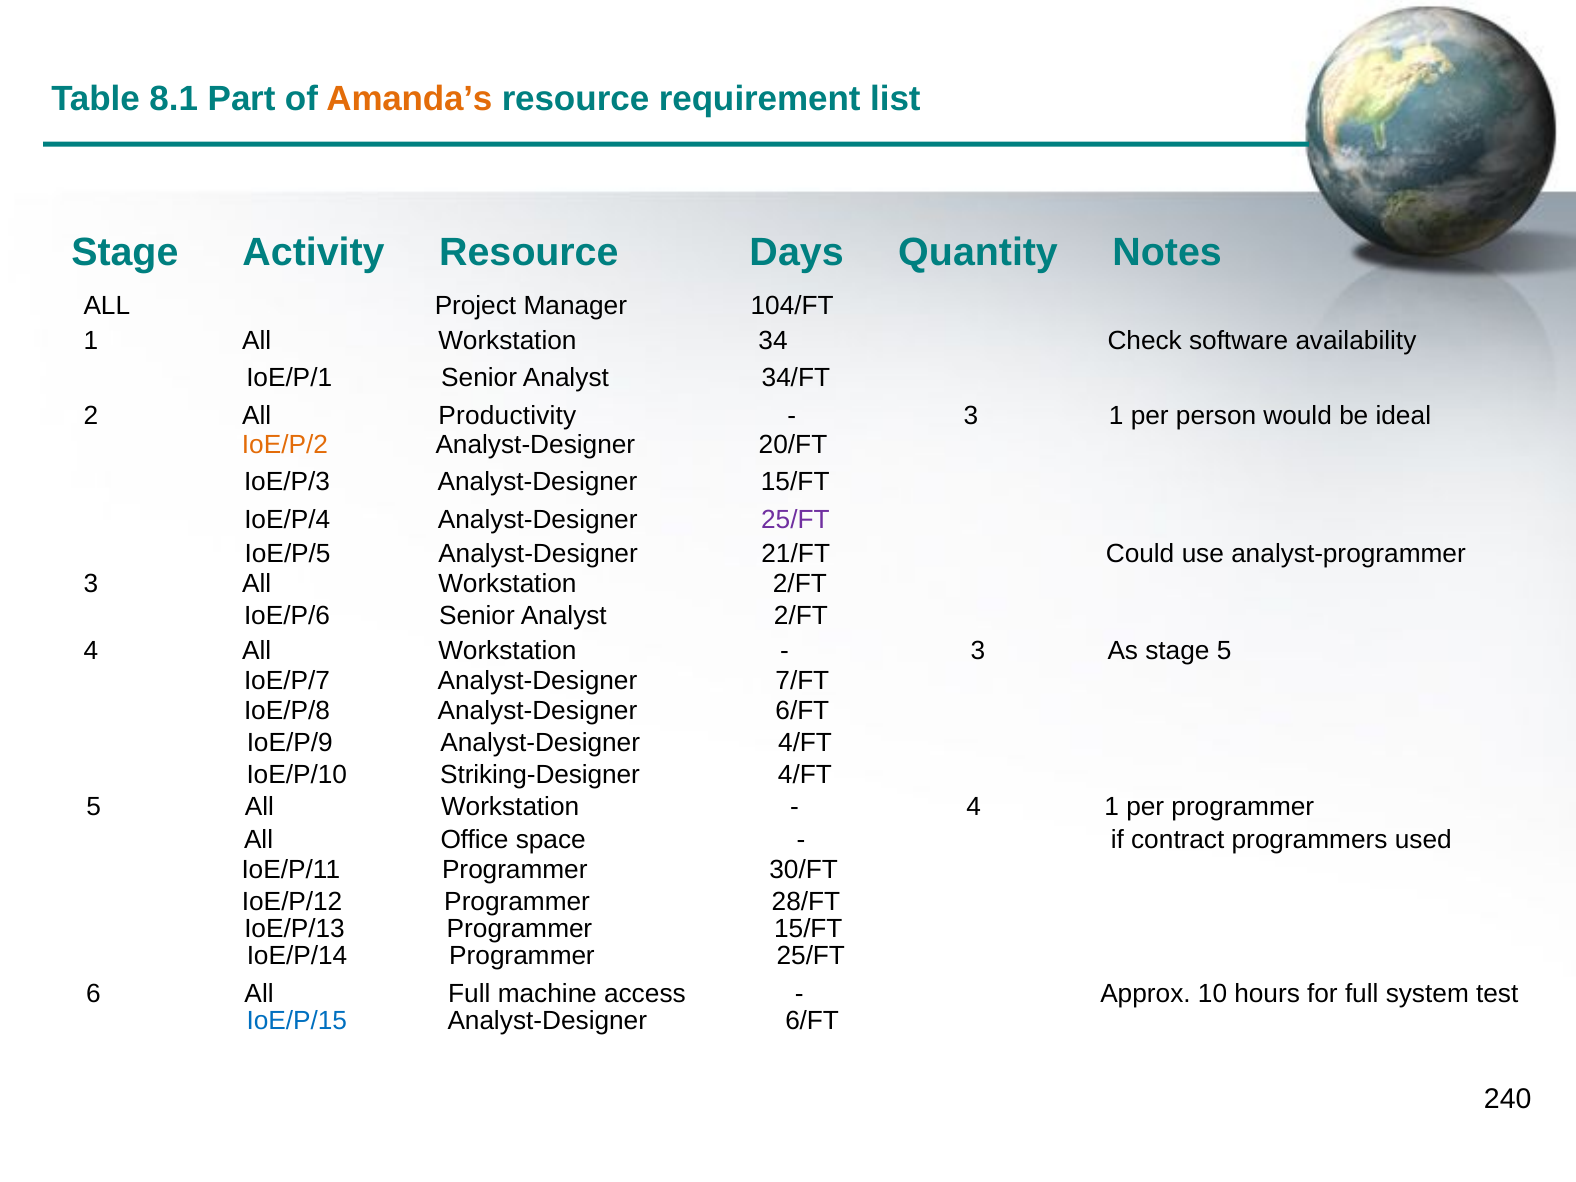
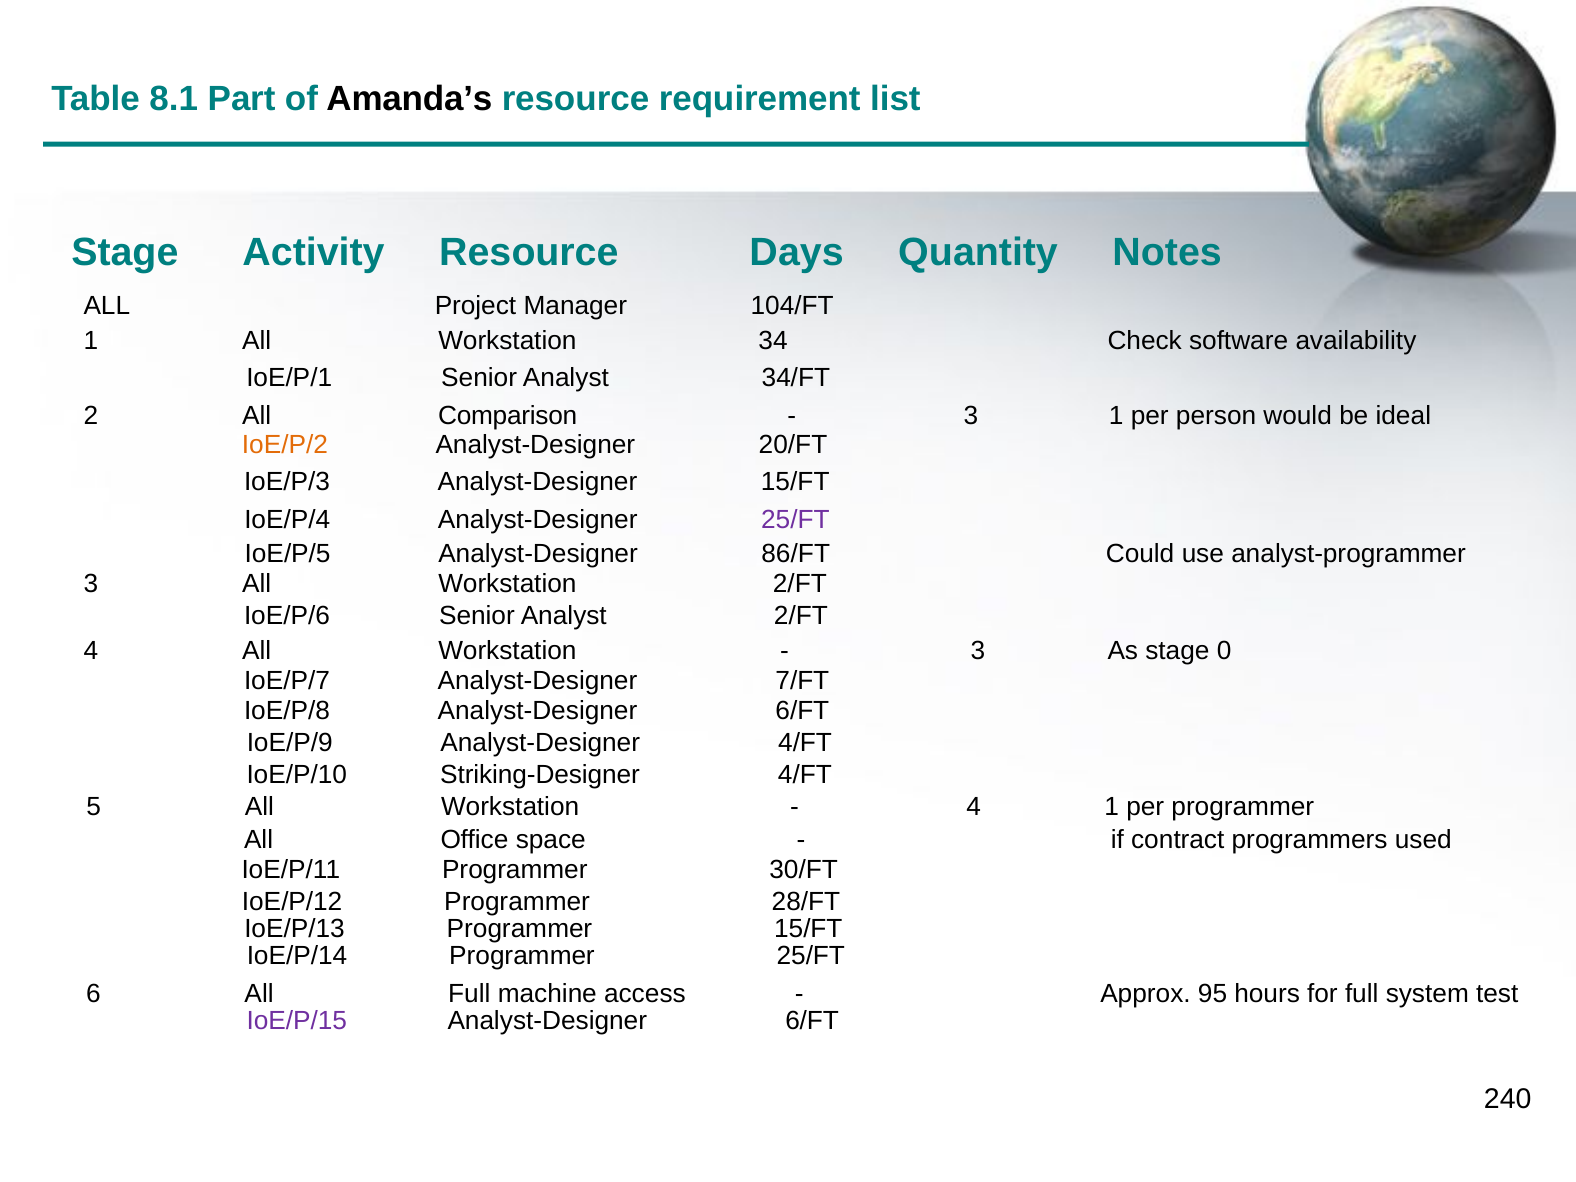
Amanda’s colour: orange -> black
Productivity: Productivity -> Comparison
21/FT: 21/FT -> 86/FT
stage 5: 5 -> 0
10: 10 -> 95
IoE/P/15 colour: blue -> purple
